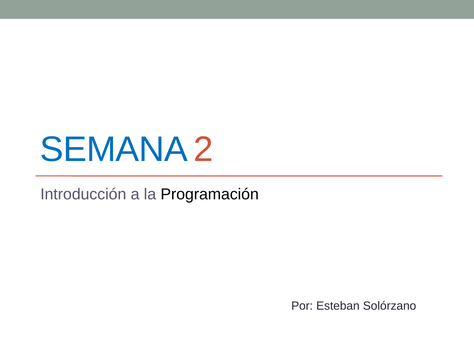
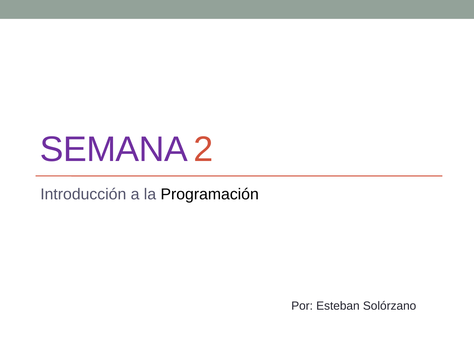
SEMANA colour: blue -> purple
